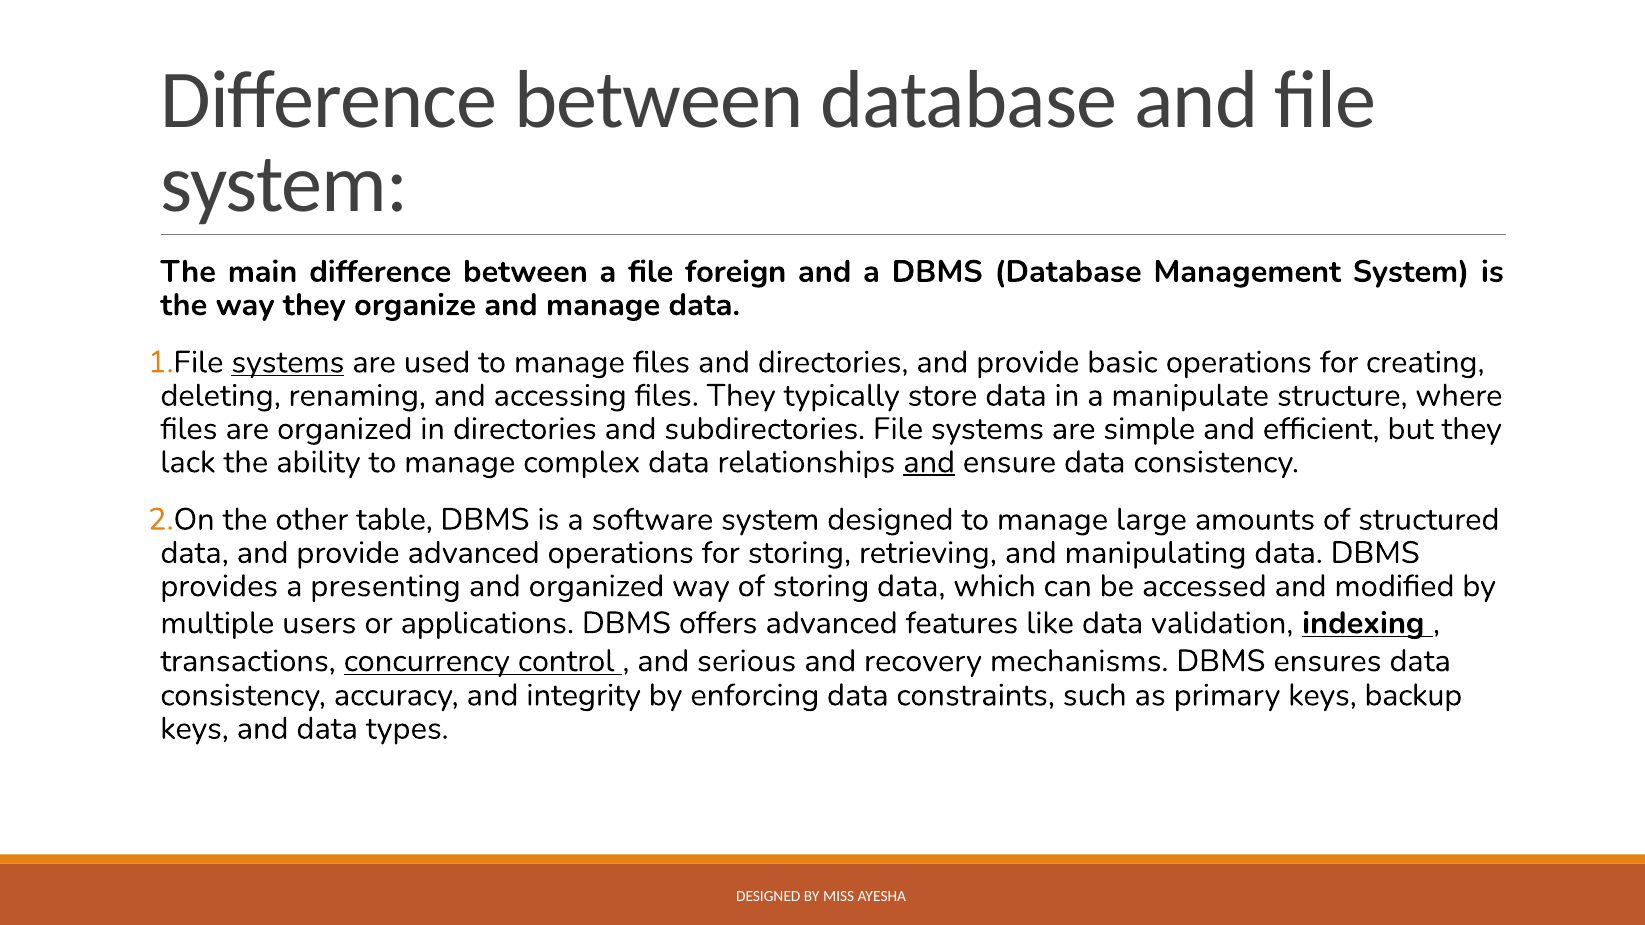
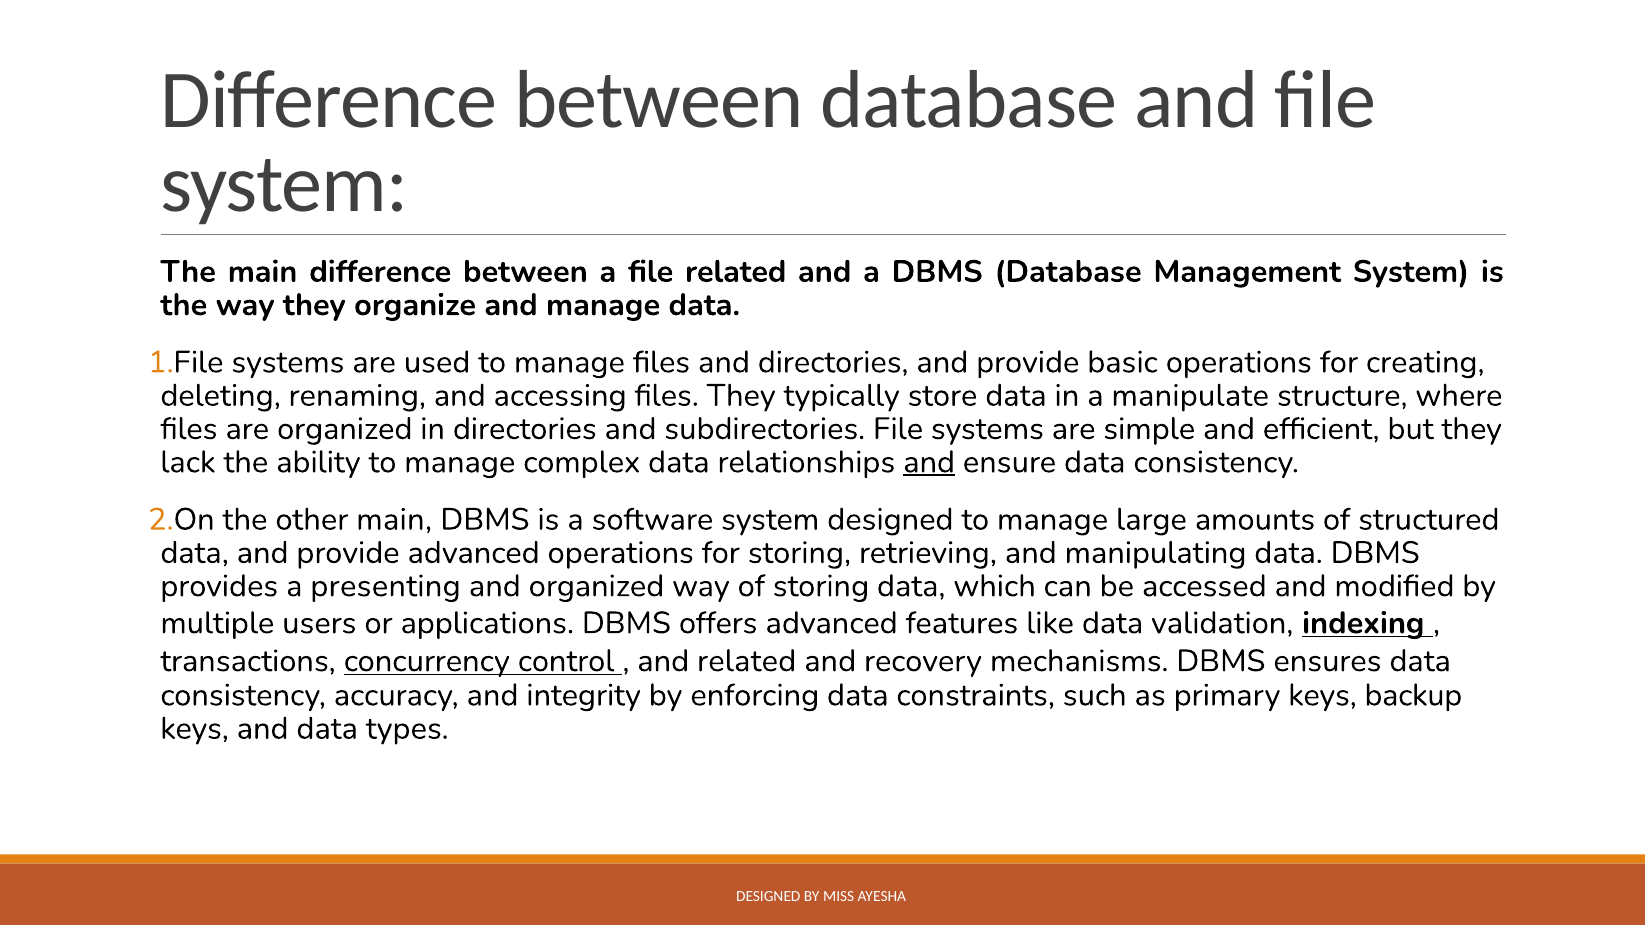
file foreign: foreign -> related
systems at (288, 362) underline: present -> none
other table: table -> main
and serious: serious -> related
